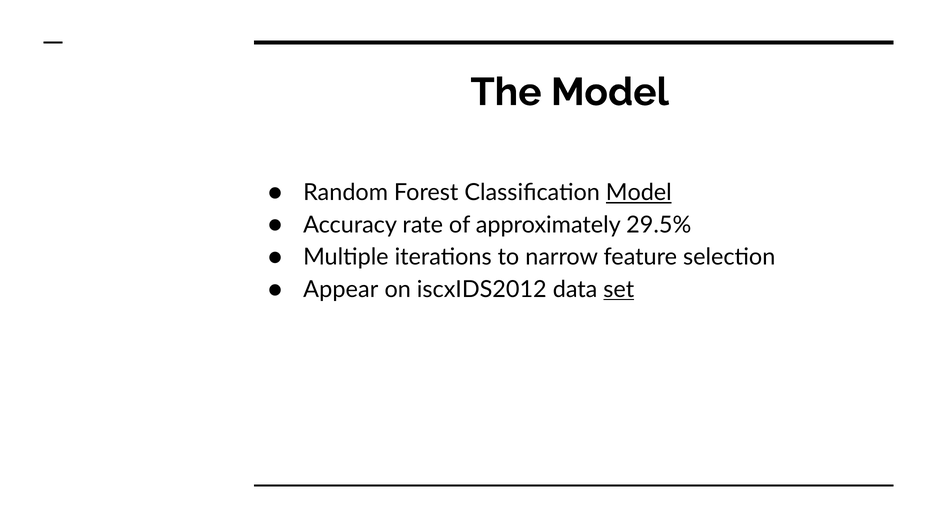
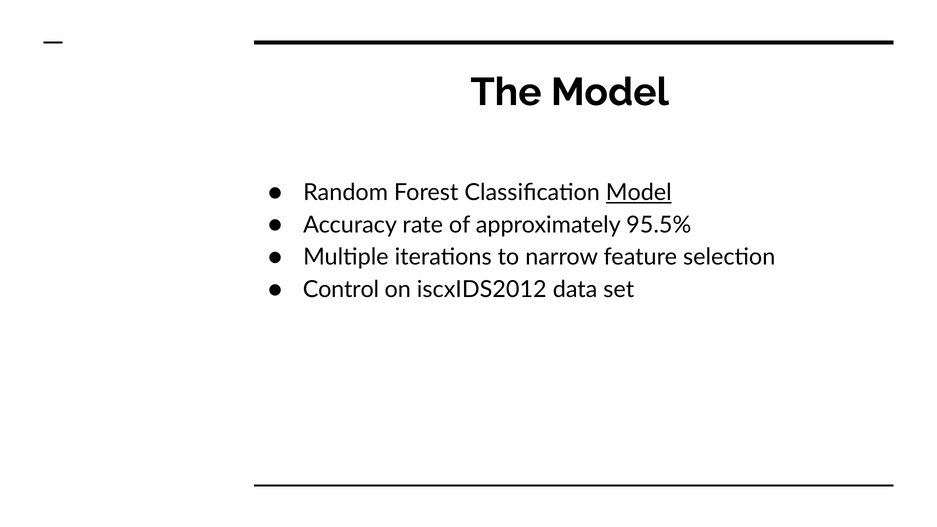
29.5%: 29.5% -> 95.5%
Appear: Appear -> Control
set underline: present -> none
